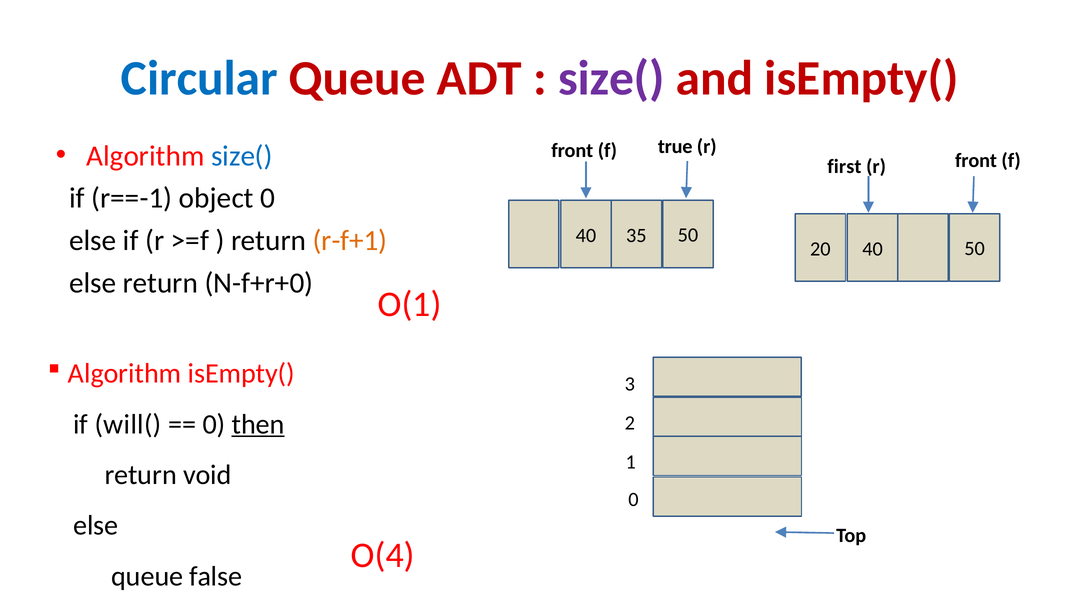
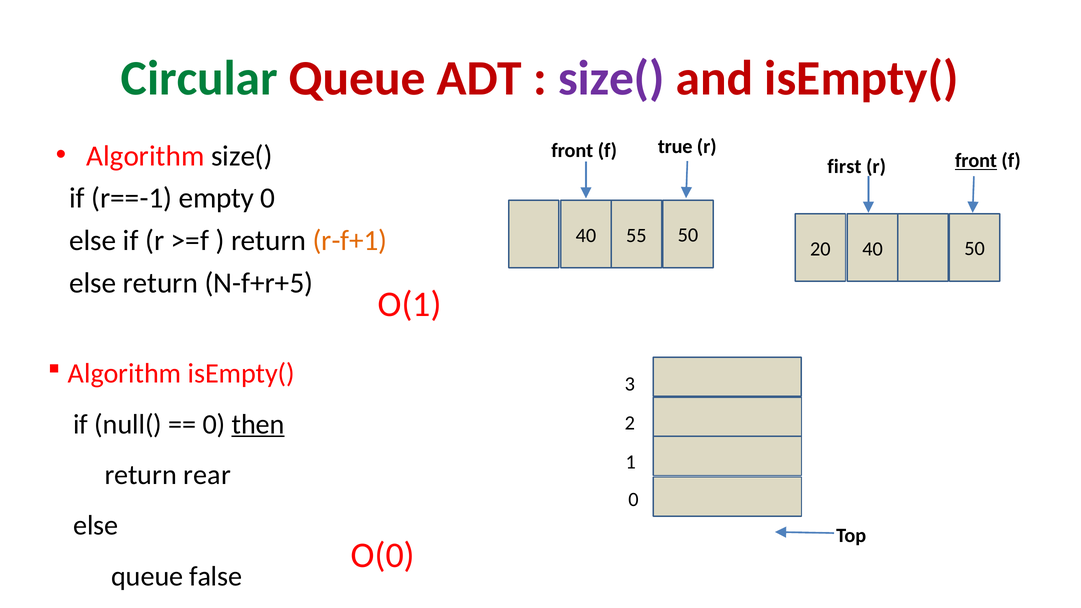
Circular colour: blue -> green
size( at (242, 156) colour: blue -> black
front at (976, 161) underline: none -> present
object: object -> empty
35: 35 -> 55
N-f+r+0: N-f+r+0 -> N-f+r+5
will(: will( -> null(
void: void -> rear
O(4: O(4 -> O(0
